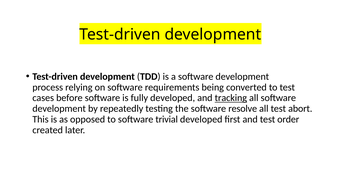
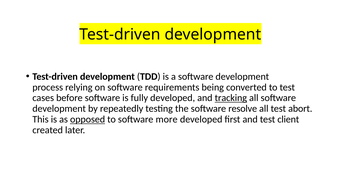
opposed underline: none -> present
trivial: trivial -> more
order: order -> client
